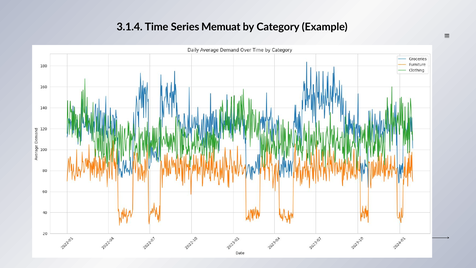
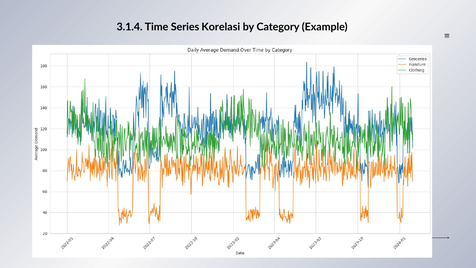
Memuat: Memuat -> Korelasi
